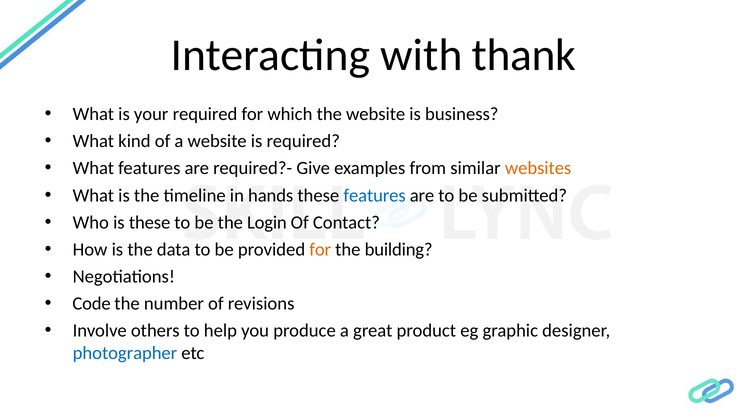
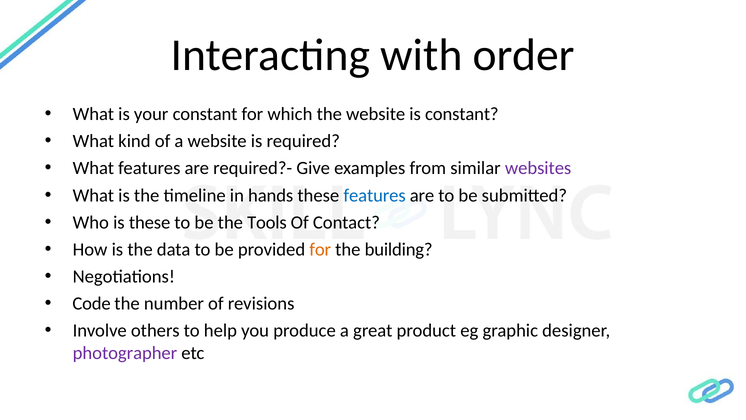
thank: thank -> order
your required: required -> constant
is business: business -> constant
websites colour: orange -> purple
Login: Login -> Tools
photographer colour: blue -> purple
